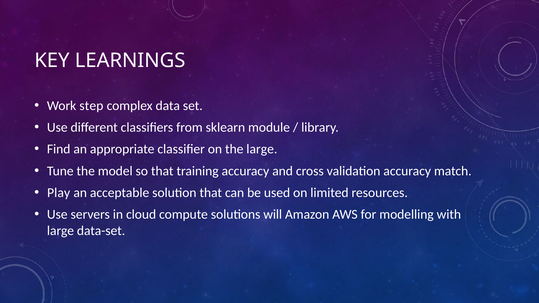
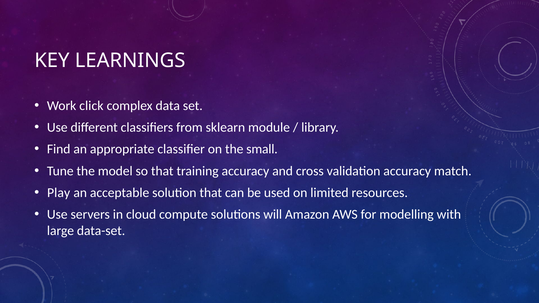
step: step -> click
the large: large -> small
